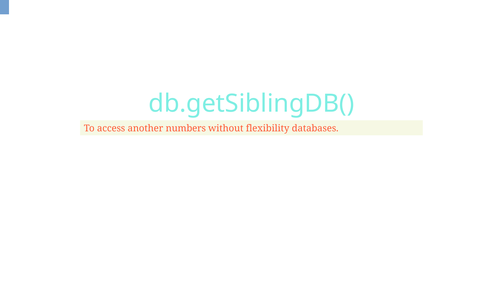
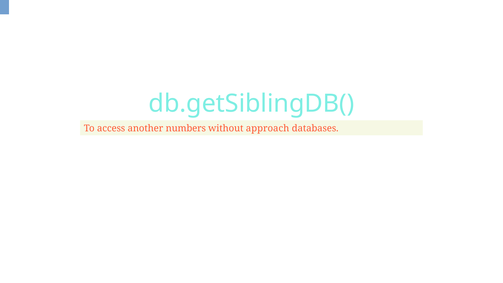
flexibility: flexibility -> approach
